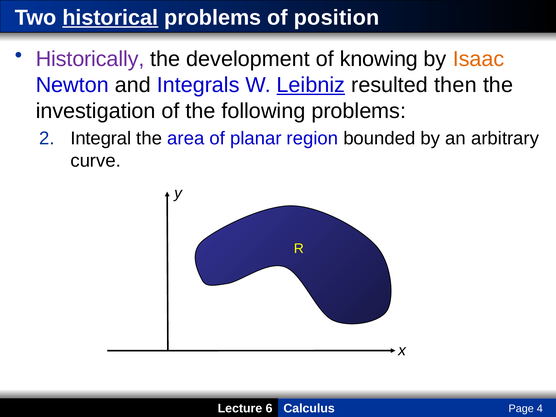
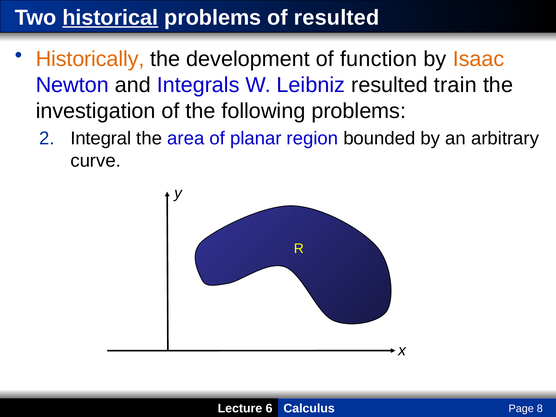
of position: position -> resulted
Historically colour: purple -> orange
knowing: knowing -> function
Leibniz underline: present -> none
then: then -> train
4: 4 -> 8
